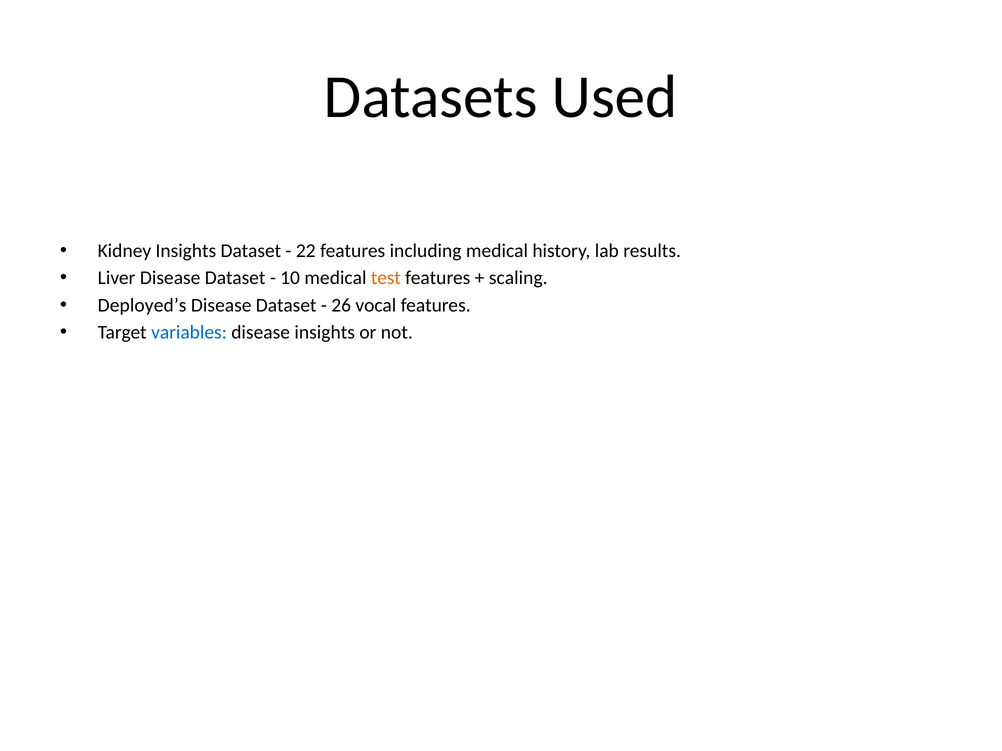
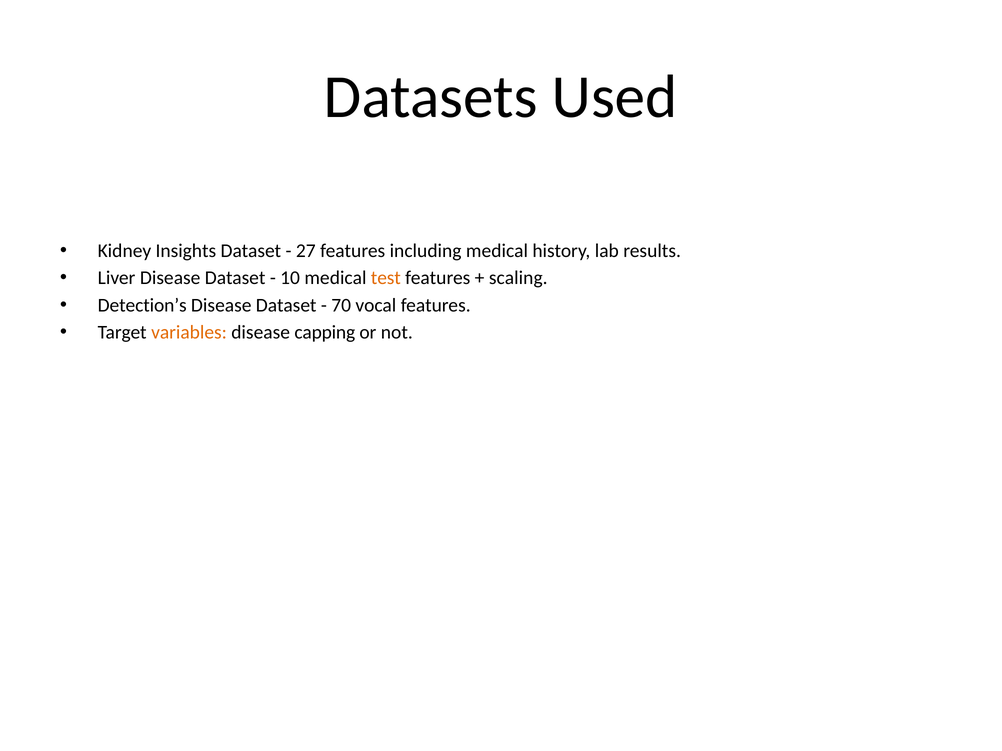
22: 22 -> 27
Deployed’s: Deployed’s -> Detection’s
26: 26 -> 70
variables colour: blue -> orange
disease insights: insights -> capping
